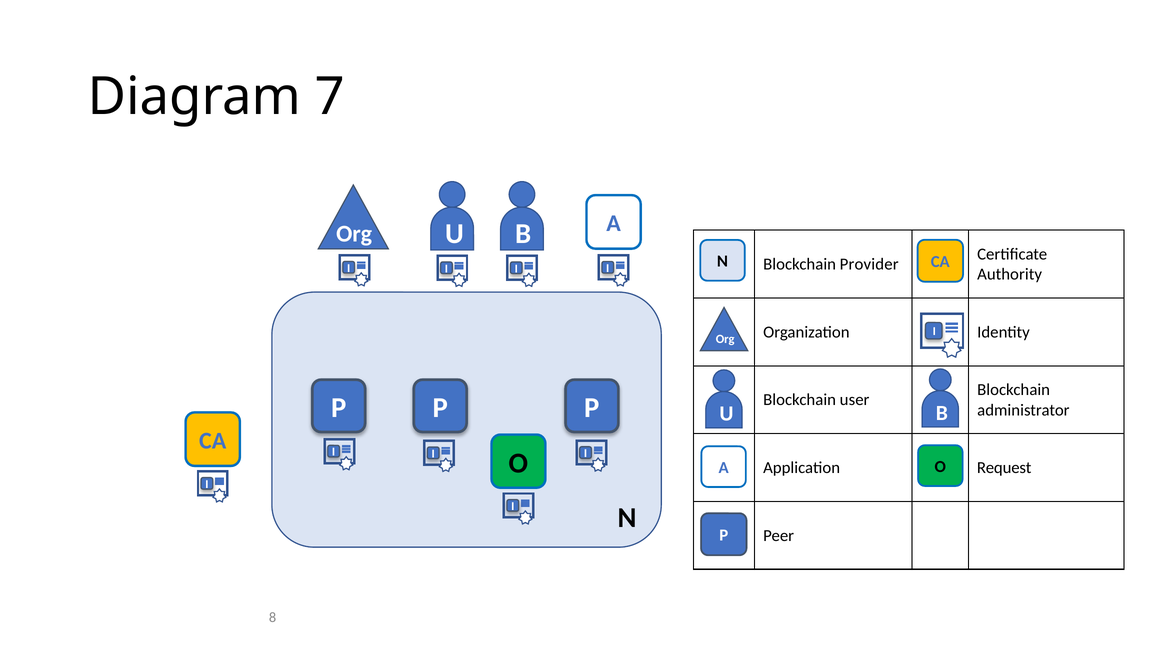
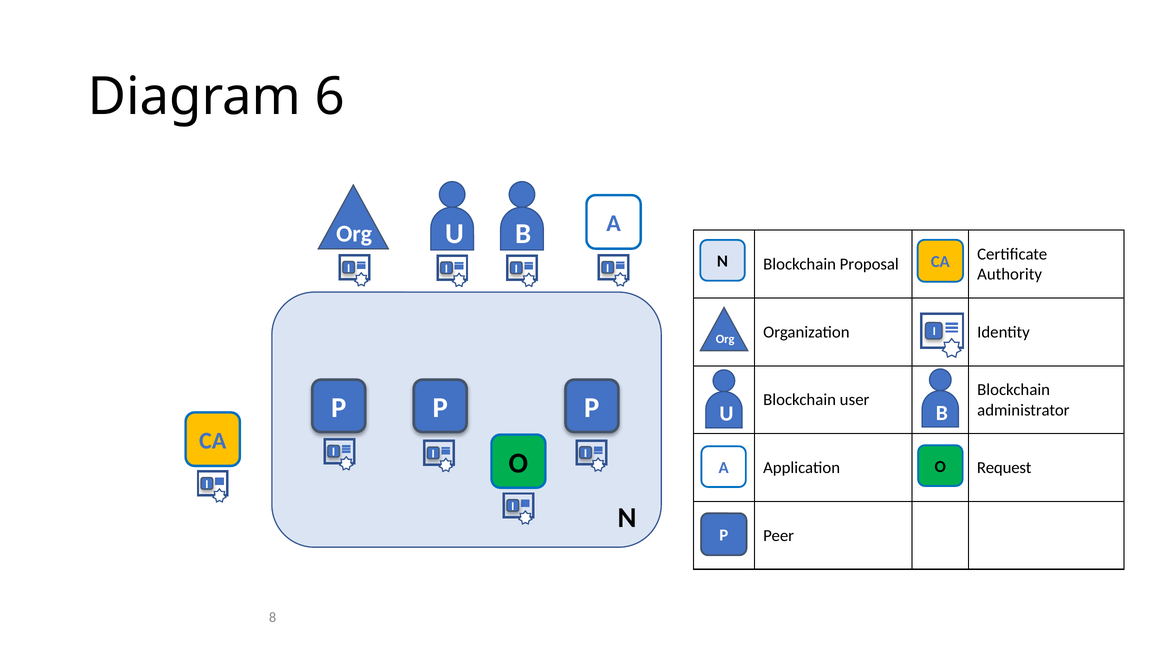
7: 7 -> 6
Provider: Provider -> Proposal
